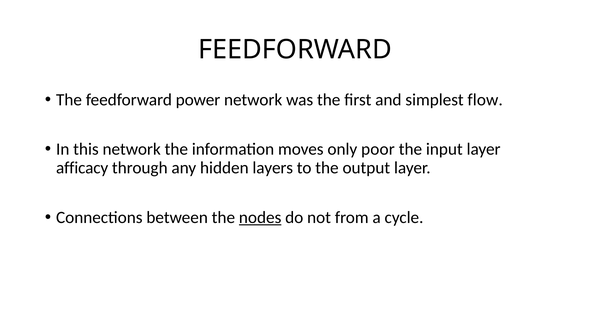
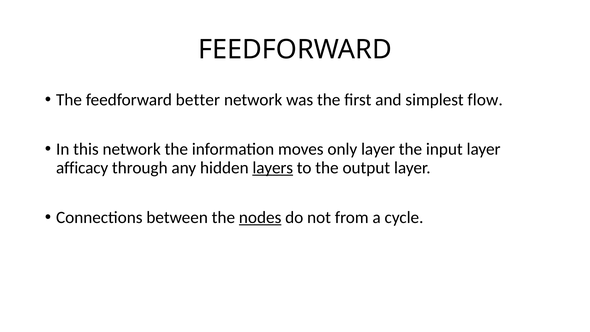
power: power -> better
only poor: poor -> layer
layers underline: none -> present
